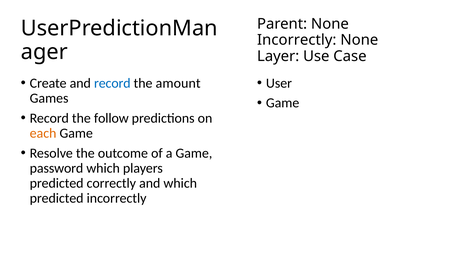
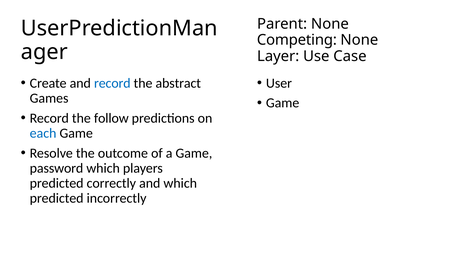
Incorrectly at (297, 40): Incorrectly -> Competing
amount: amount -> abstract
each colour: orange -> blue
